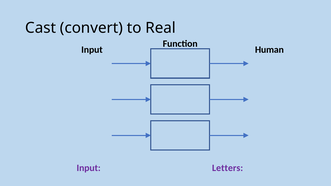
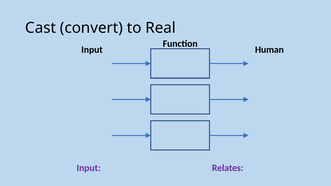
Letters: Letters -> Relates
